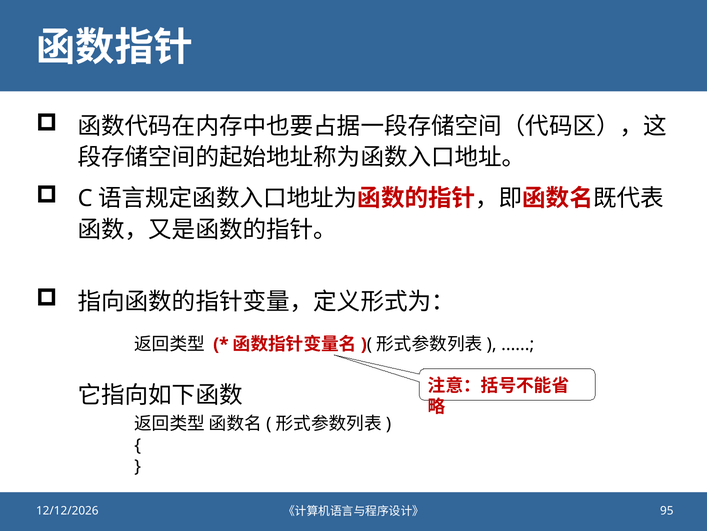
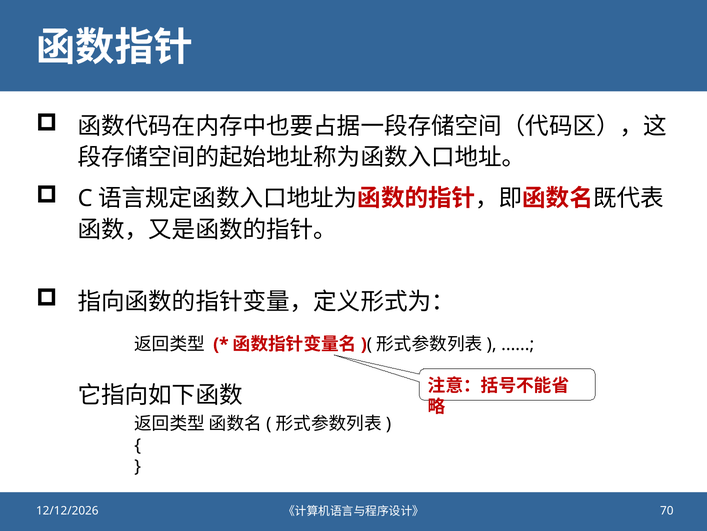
95: 95 -> 70
